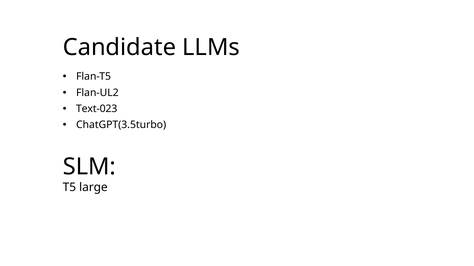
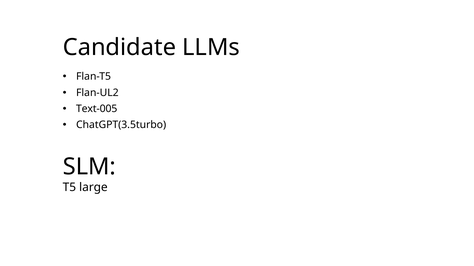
Text-023: Text-023 -> Text-005
